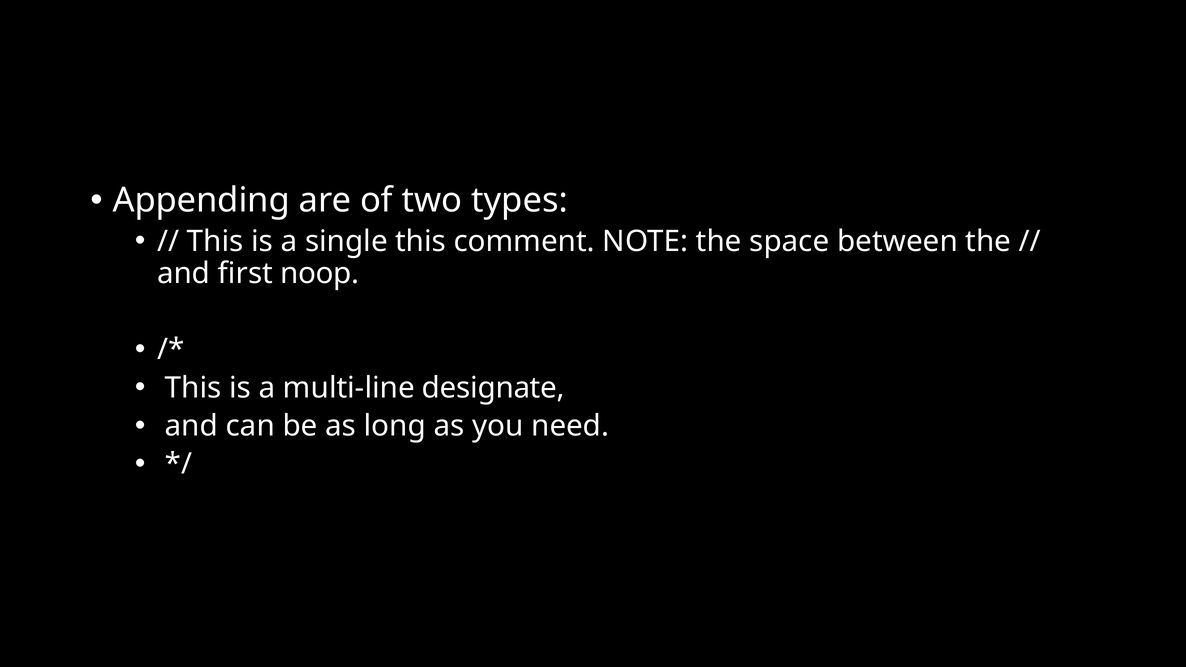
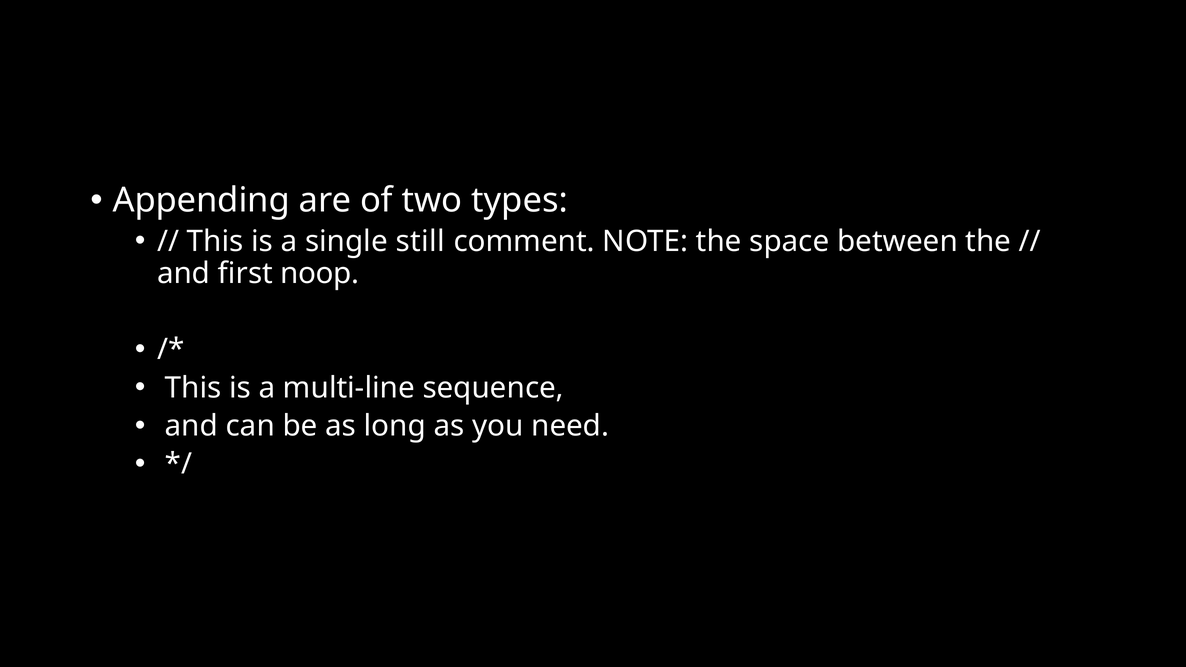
single this: this -> still
designate: designate -> sequence
